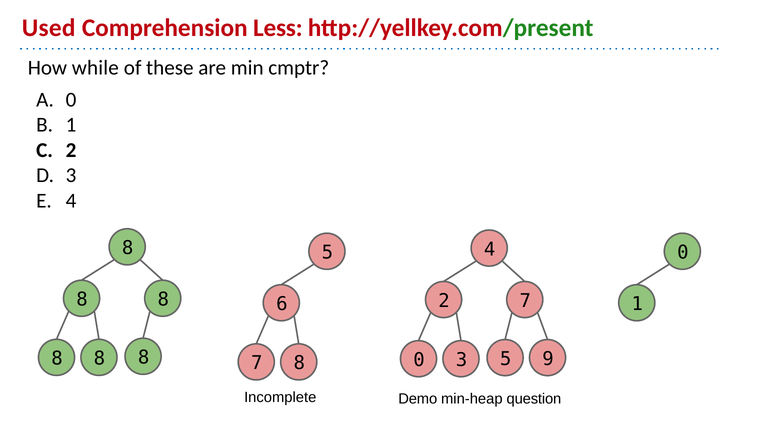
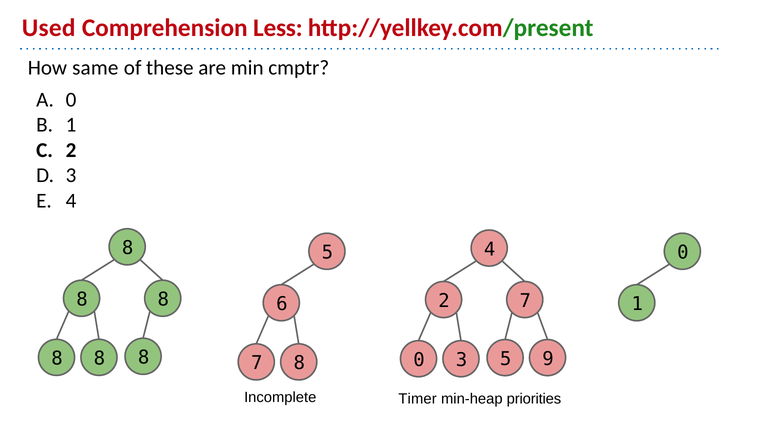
while: while -> same
Demo: Demo -> Timer
question: question -> priorities
